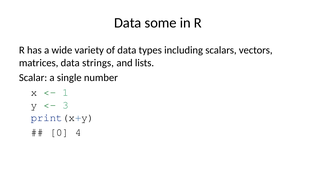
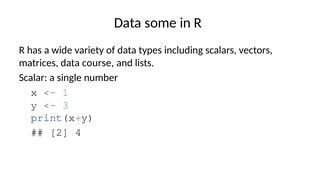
strings: strings -> course
0: 0 -> 2
